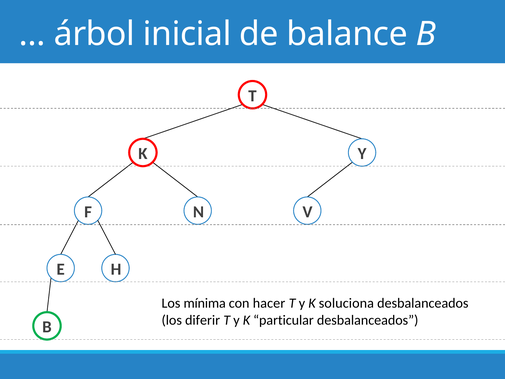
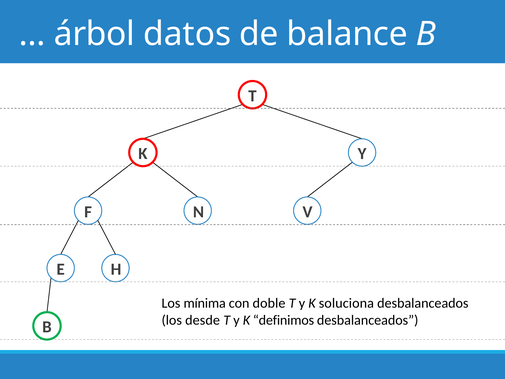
inicial: inicial -> datos
hacer: hacer -> doble
diferir: diferir -> desde
particular: particular -> definimos
